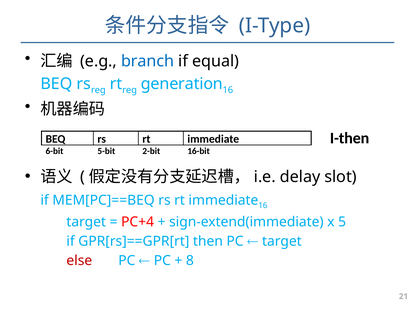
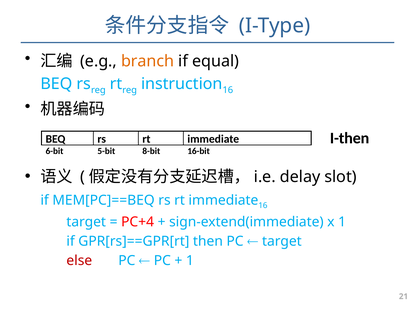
branch colour: blue -> orange
generation: generation -> instruction
2-bit: 2-bit -> 8-bit
x 5: 5 -> 1
8 at (190, 261): 8 -> 1
